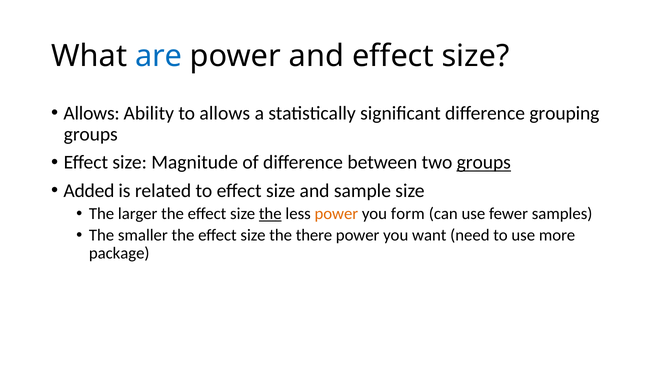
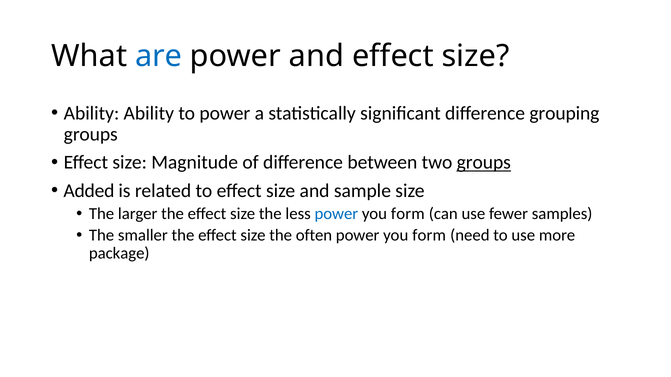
Allows at (92, 113): Allows -> Ability
to allows: allows -> power
the at (270, 214) underline: present -> none
power at (336, 214) colour: orange -> blue
there: there -> often
want at (429, 236): want -> form
